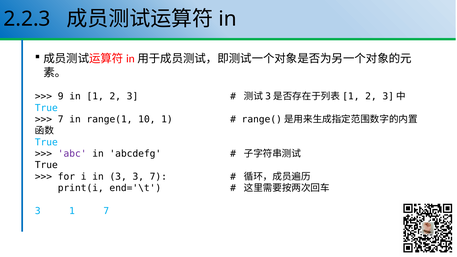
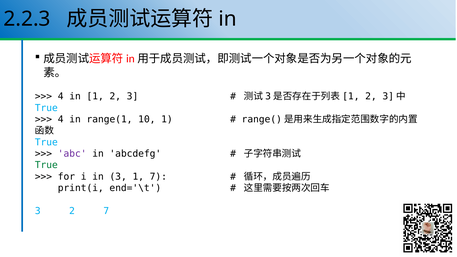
9 at (61, 97): 9 -> 4
7 at (61, 119): 7 -> 4
True at (46, 165) colour: black -> green
3 3: 3 -> 1
3 1: 1 -> 2
